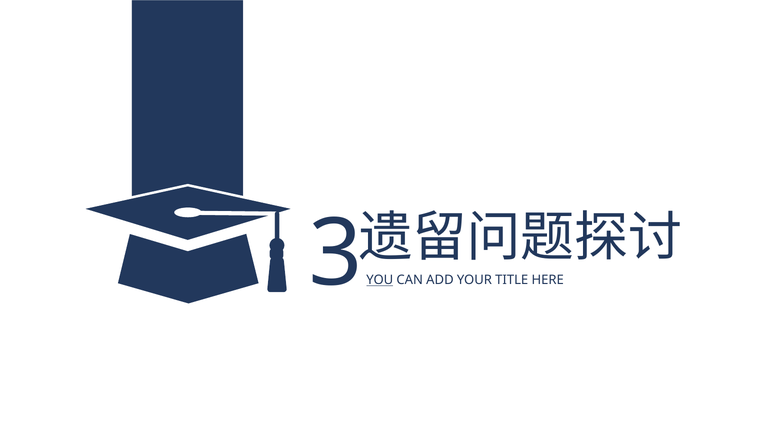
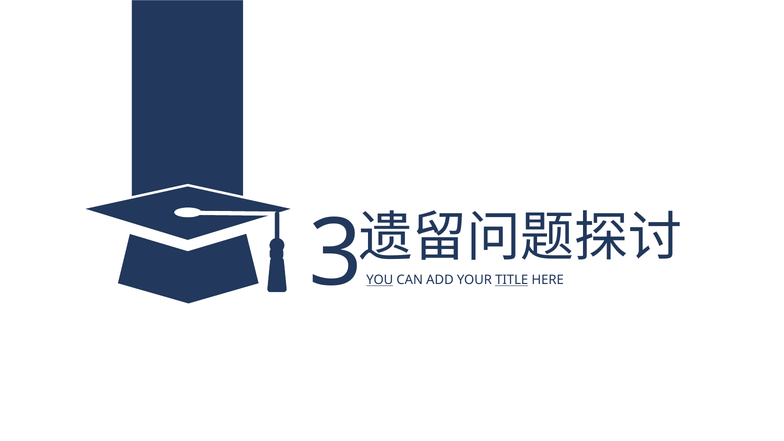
TITLE underline: none -> present
